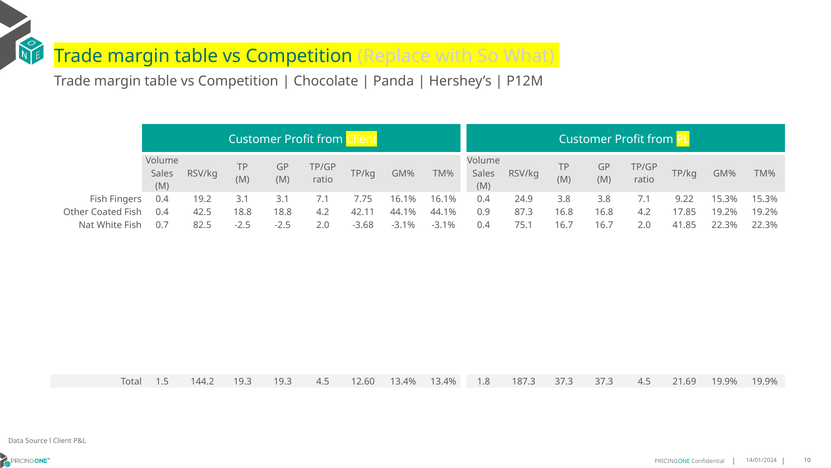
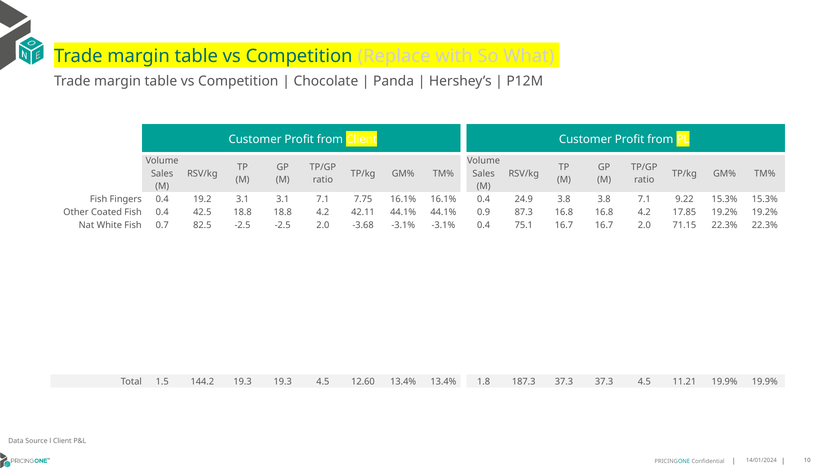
41.85: 41.85 -> 71.15
21.69: 21.69 -> 11.21
